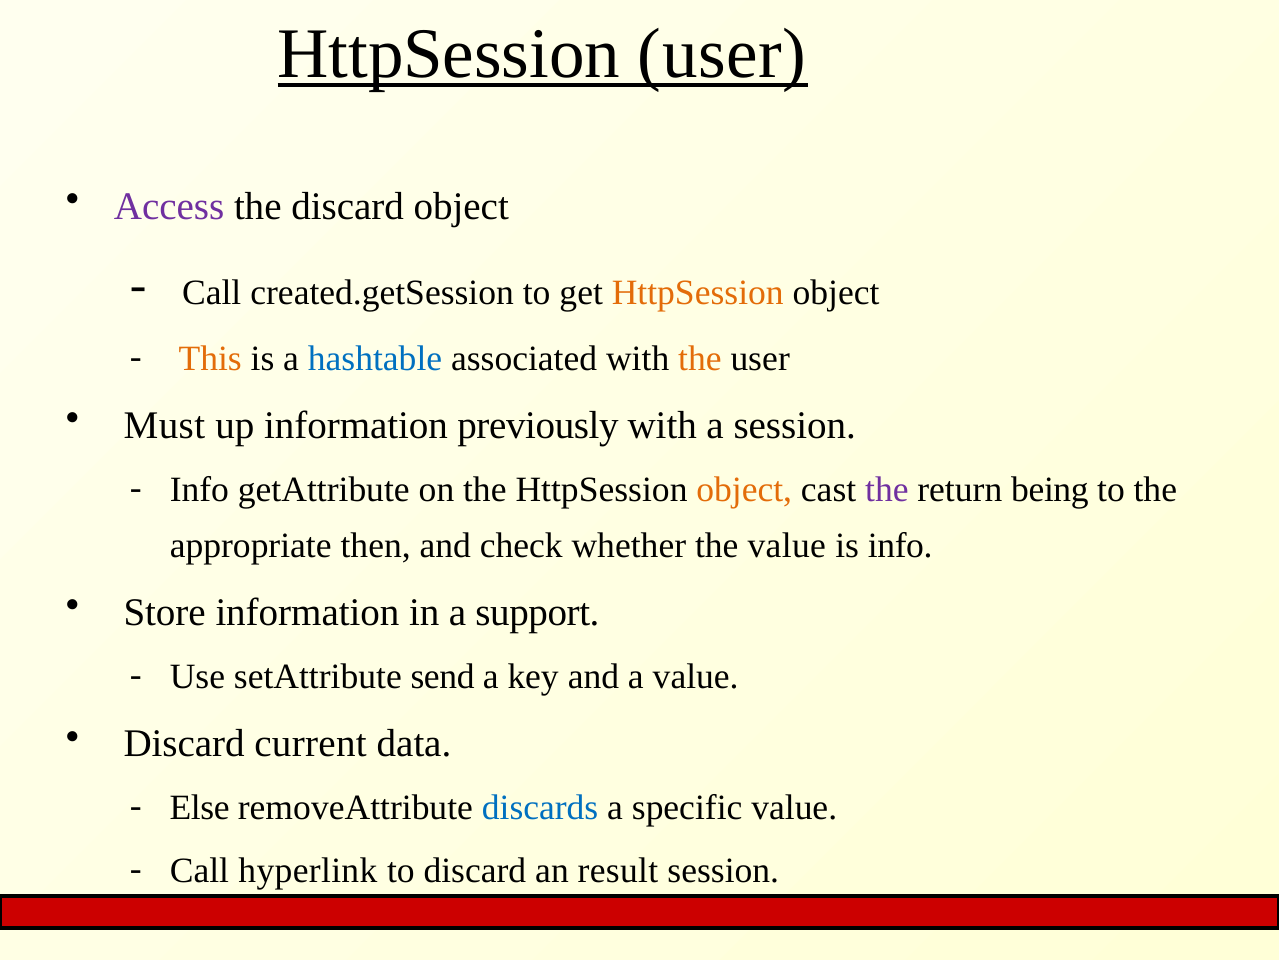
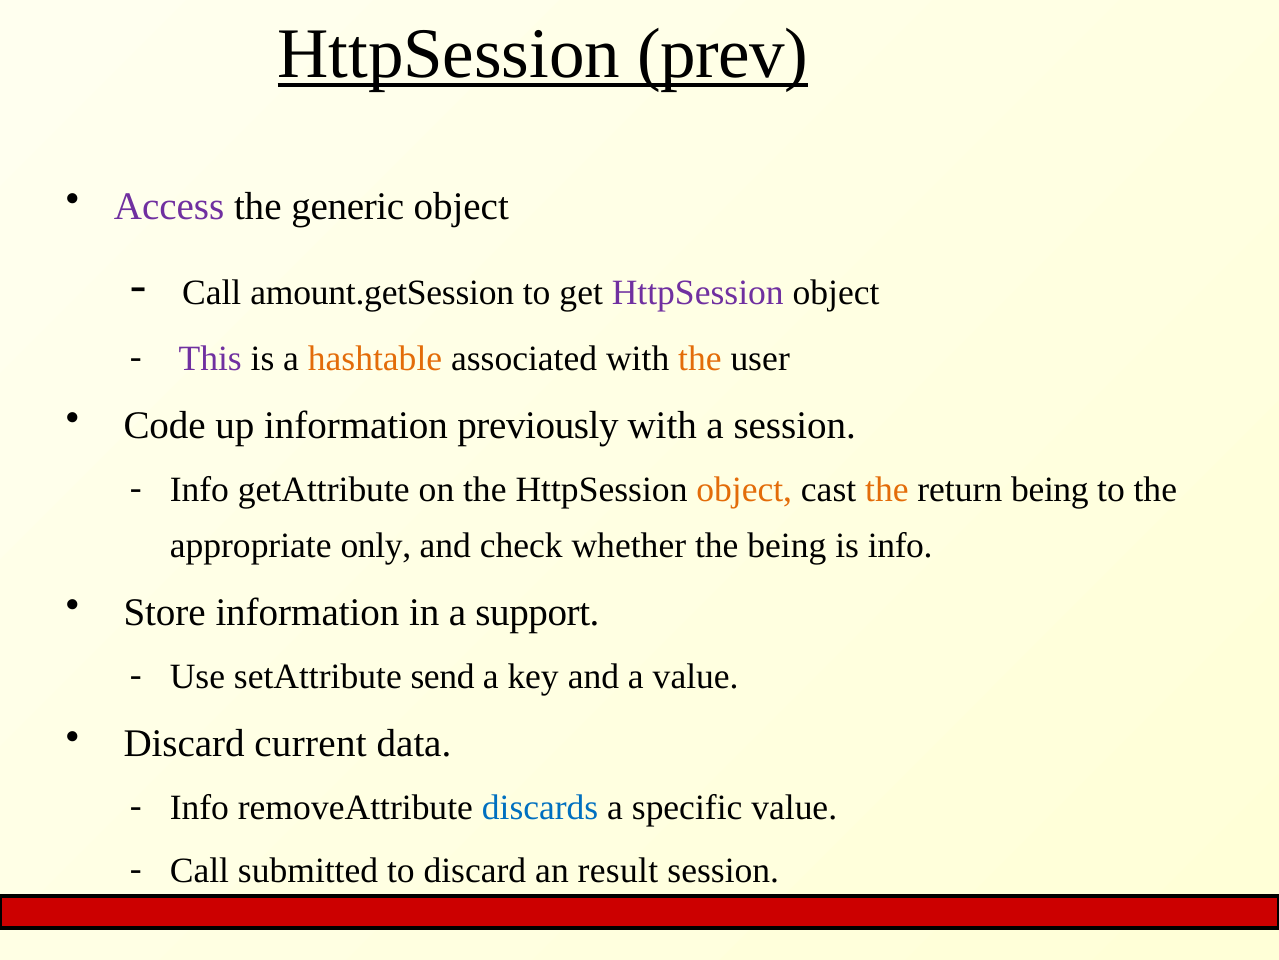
HttpSession user: user -> prev
the discard: discard -> generic
created.getSession: created.getSession -> amount.getSession
HttpSession at (698, 293) colour: orange -> purple
This colour: orange -> purple
hashtable colour: blue -> orange
Must: Must -> Code
the at (887, 490) colour: purple -> orange
then: then -> only
the value: value -> being
Else at (200, 808): Else -> Info
hyperlink: hyperlink -> submitted
